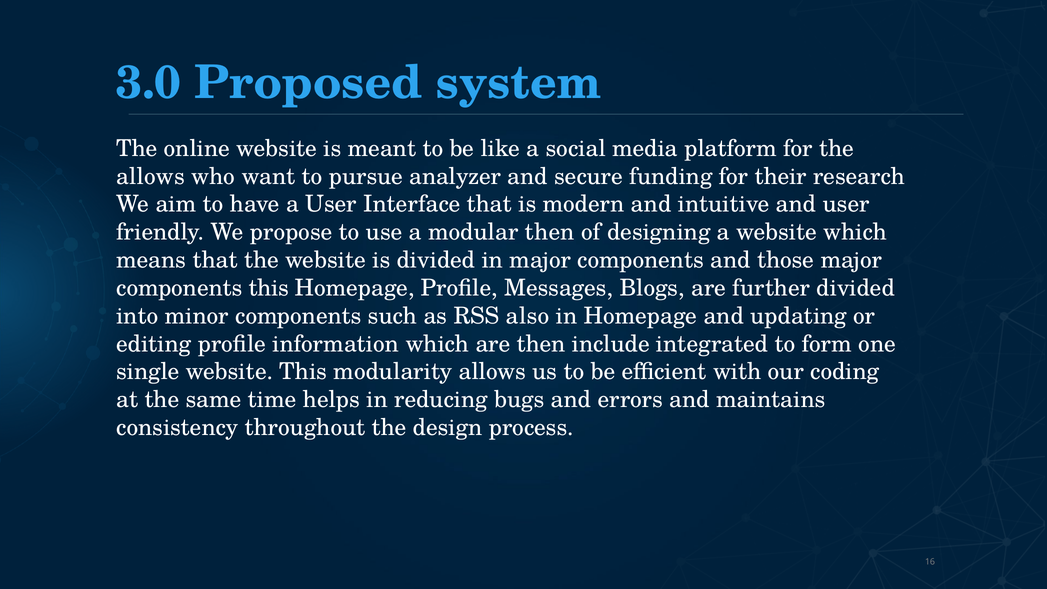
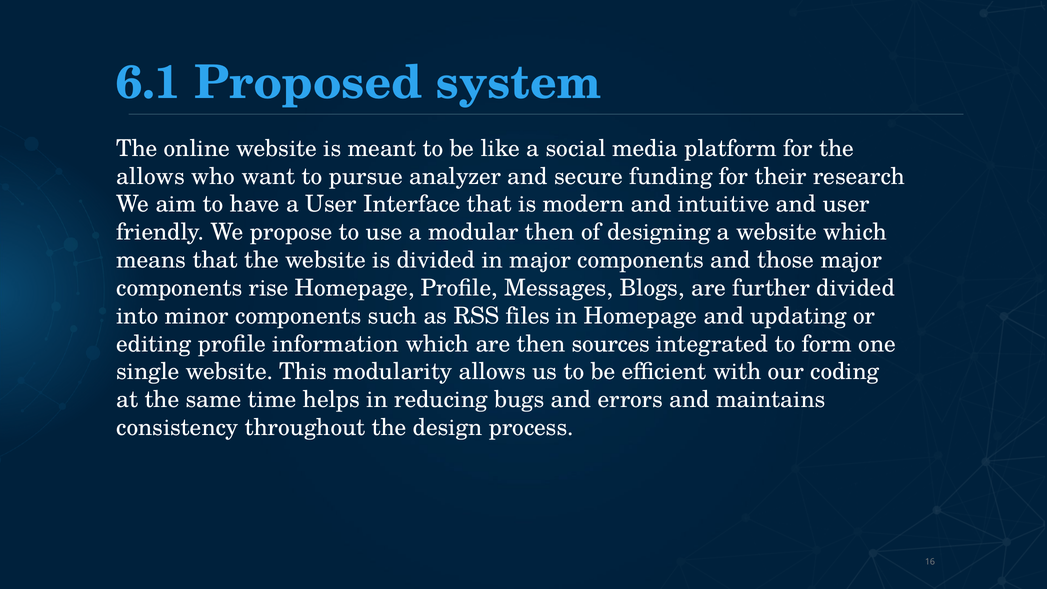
3.0: 3.0 -> 6.1
components this: this -> rise
also: also -> files
include: include -> sources
